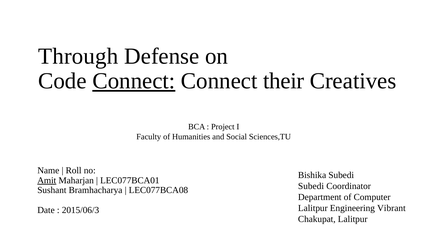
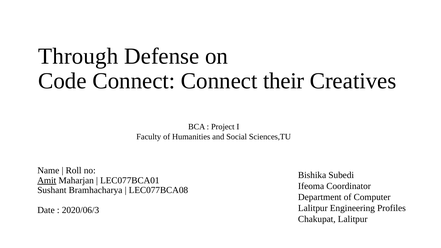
Connect at (134, 81) underline: present -> none
Subedi at (311, 186): Subedi -> Ifeoma
Vibrant: Vibrant -> Profiles
2015/06/3: 2015/06/3 -> 2020/06/3
